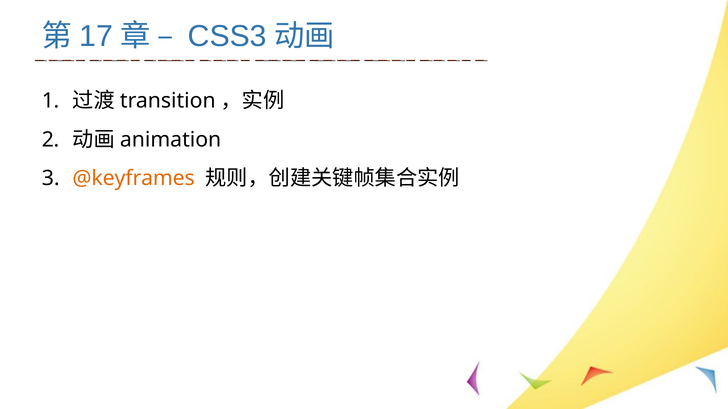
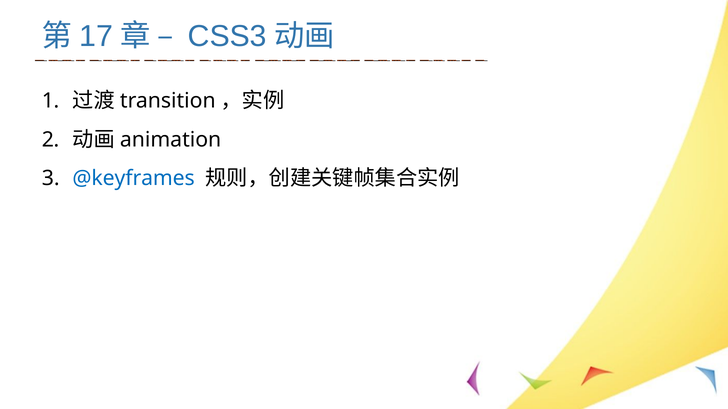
@keyframes colour: orange -> blue
